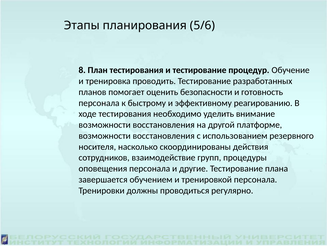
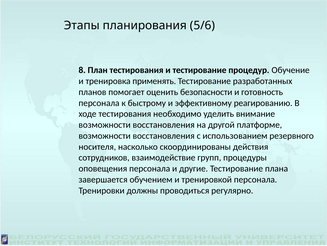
проводить: проводить -> применять
